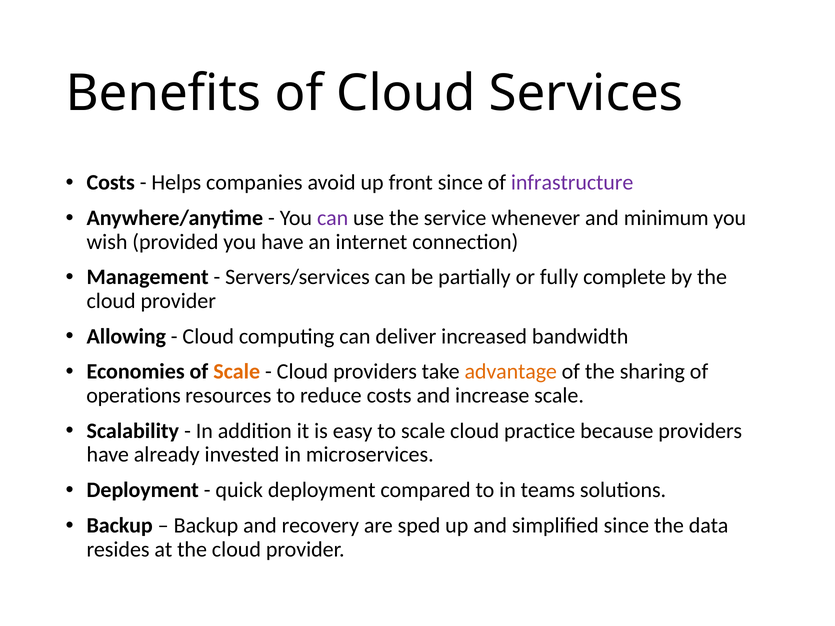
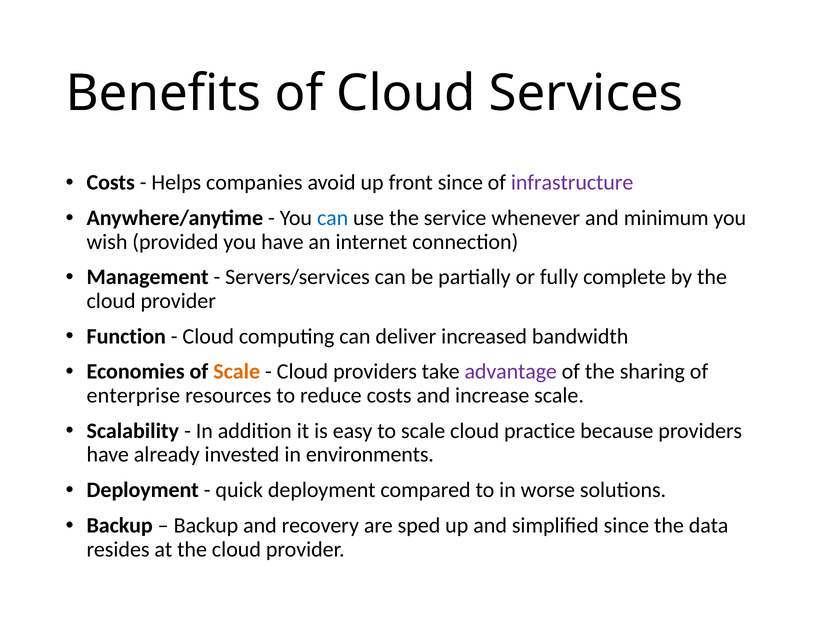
can at (333, 218) colour: purple -> blue
Allowing: Allowing -> Function
advantage colour: orange -> purple
operations: operations -> enterprise
microservices: microservices -> environments
teams: teams -> worse
